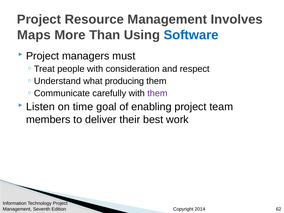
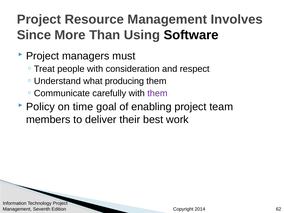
Maps: Maps -> Since
Software colour: blue -> black
Listen: Listen -> Policy
